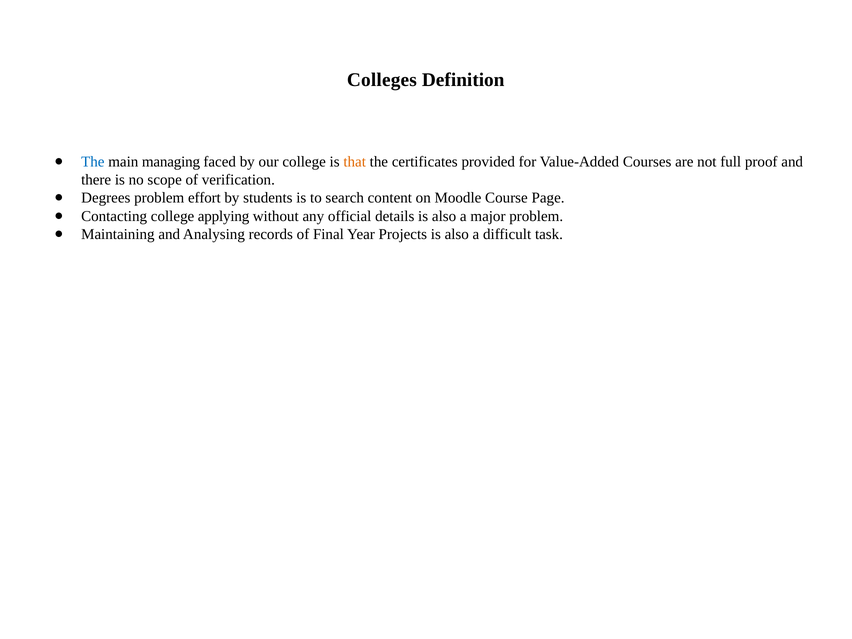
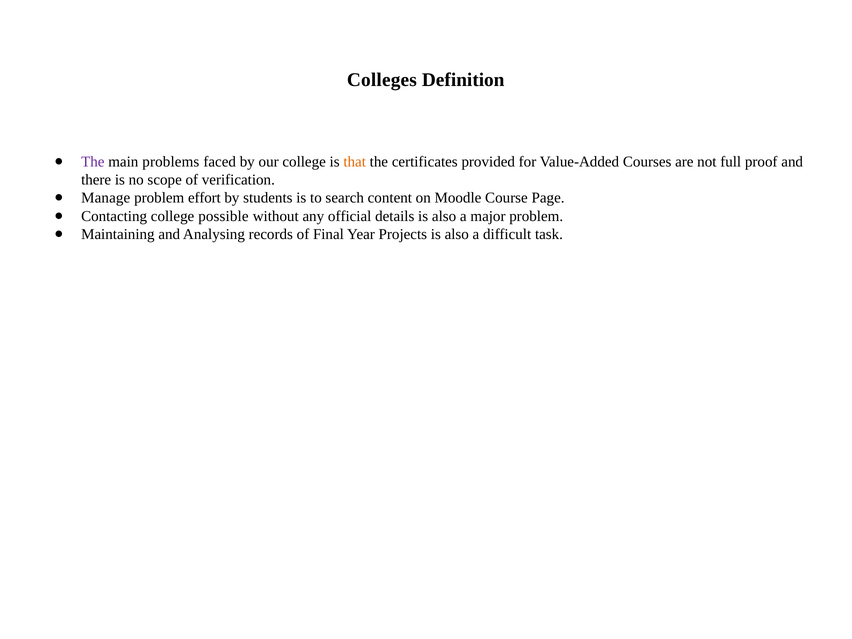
The at (93, 162) colour: blue -> purple
managing: managing -> problems
Degrees: Degrees -> Manage
applying: applying -> possible
